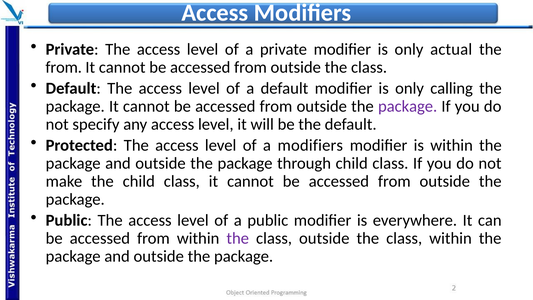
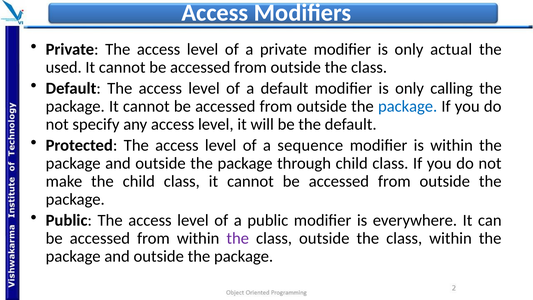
from at (64, 67): from -> used
package at (408, 106) colour: purple -> blue
a modifiers: modifiers -> sequence
